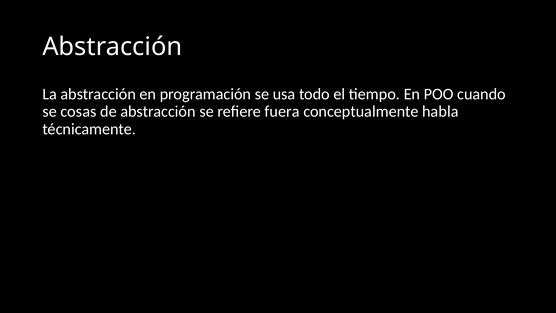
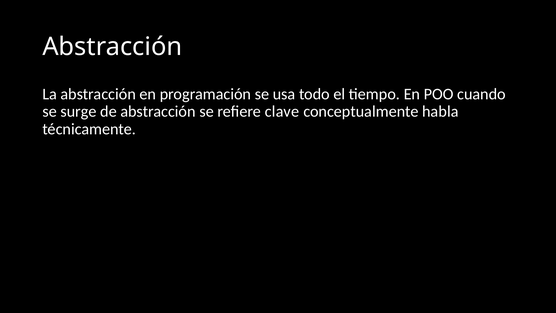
cosas: cosas -> surge
fuera: fuera -> clave
